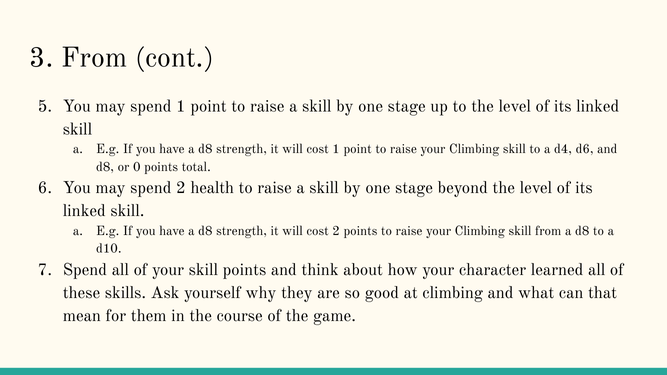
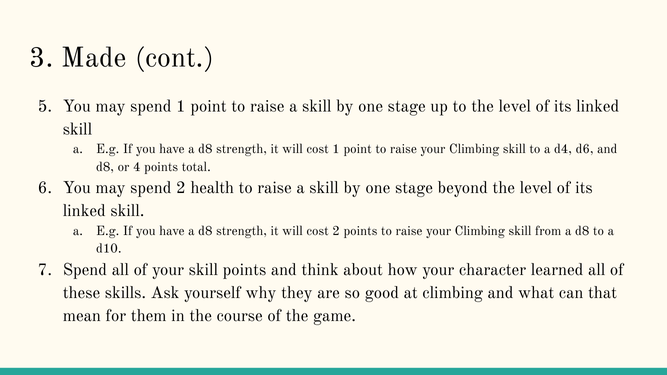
3 From: From -> Made
0: 0 -> 4
